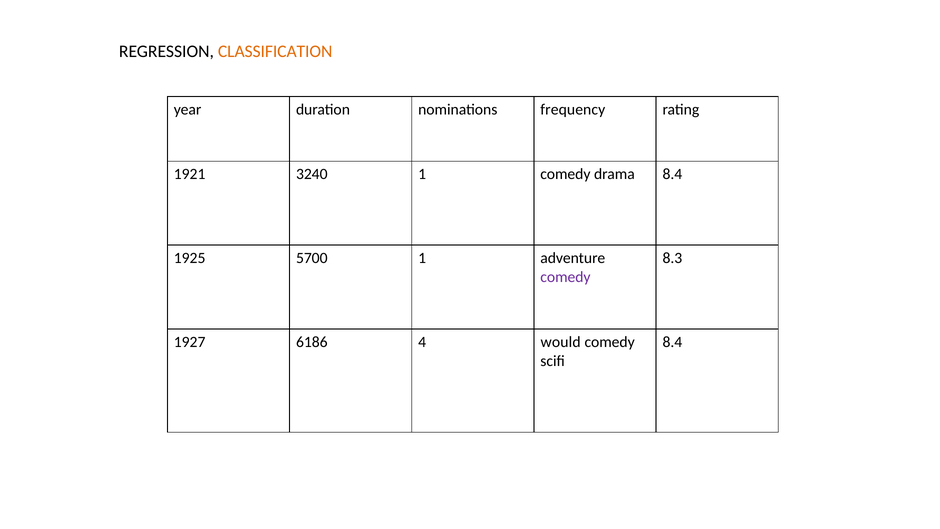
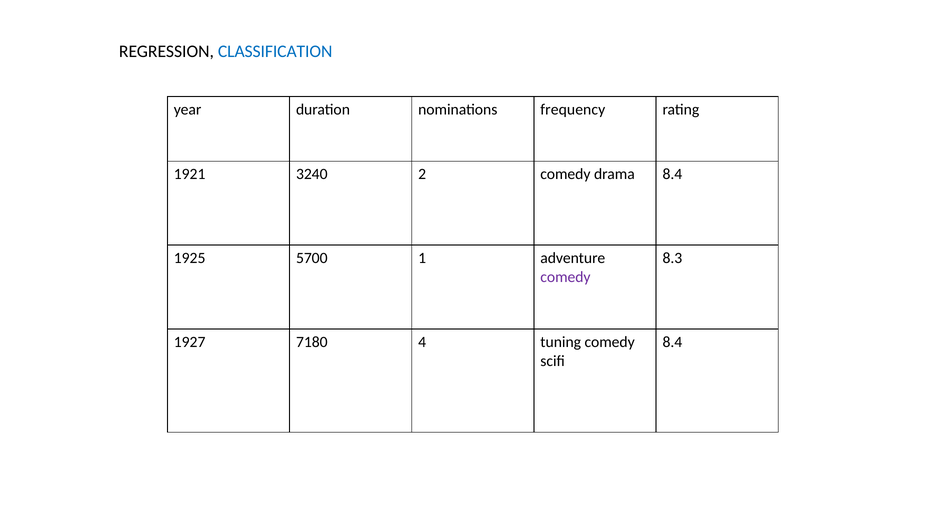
CLASSIFICATION colour: orange -> blue
3240 1: 1 -> 2
6186: 6186 -> 7180
would: would -> tuning
